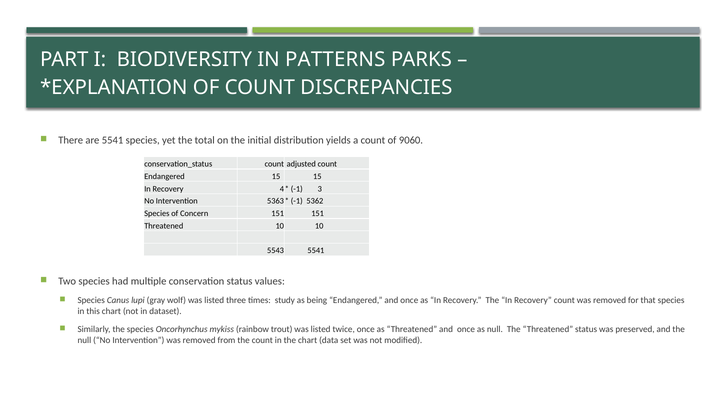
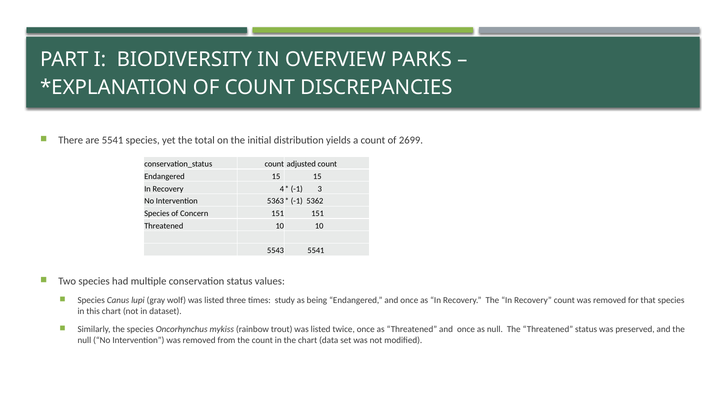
PATTERNS: PATTERNS -> OVERVIEW
9060: 9060 -> 2699
